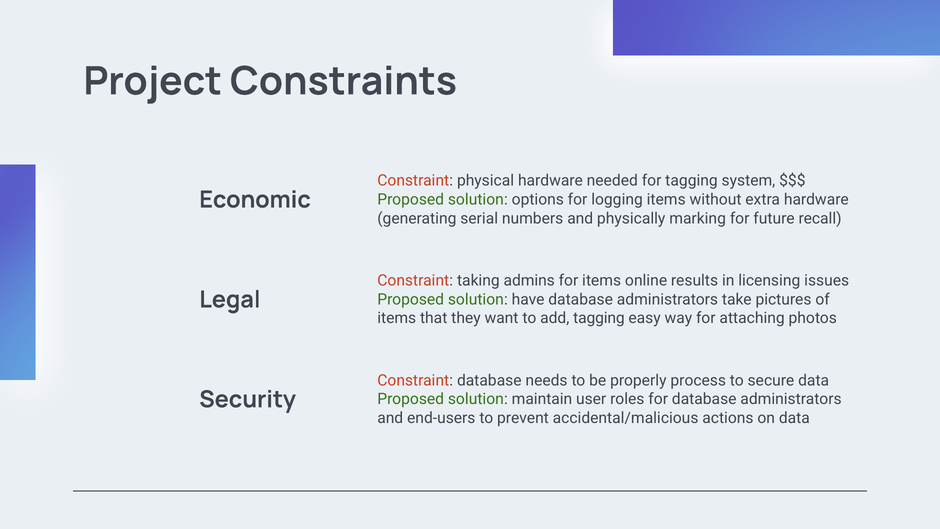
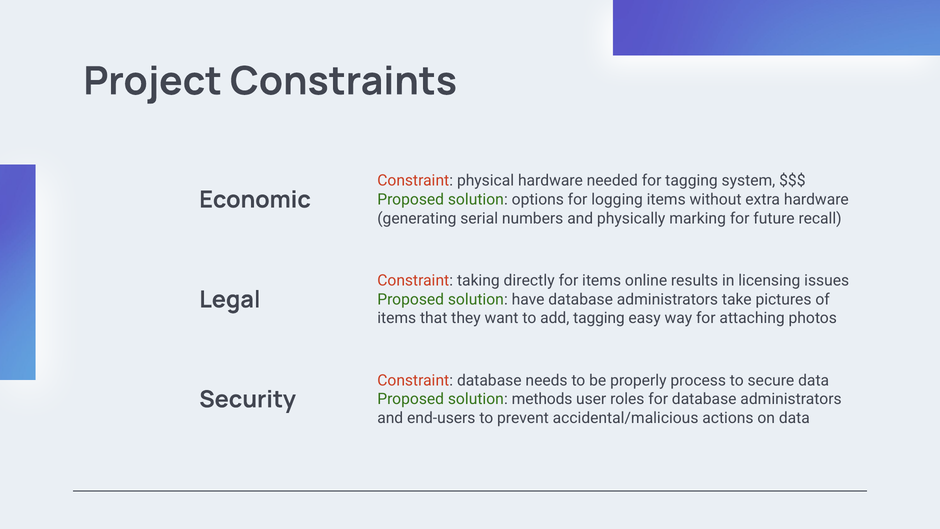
admins: admins -> directly
maintain: maintain -> methods
